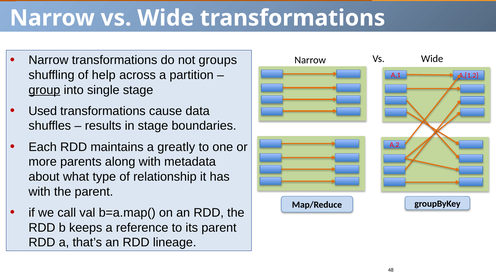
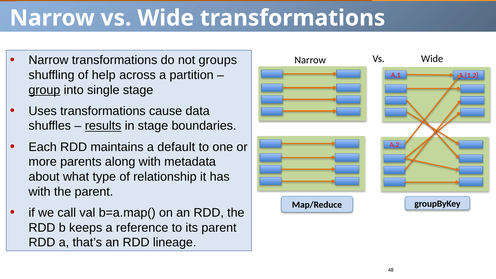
Used: Used -> Uses
results underline: none -> present
greatly: greatly -> default
